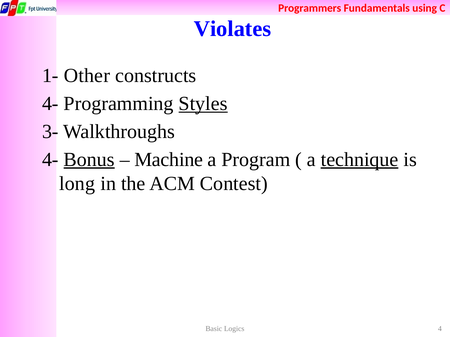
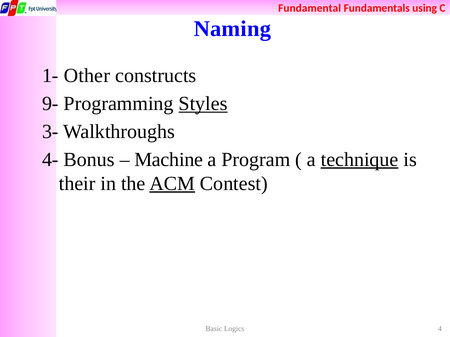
Programmers: Programmers -> Fundamental
Violates: Violates -> Naming
4- at (50, 104): 4- -> 9-
Bonus underline: present -> none
long: long -> their
ACM underline: none -> present
